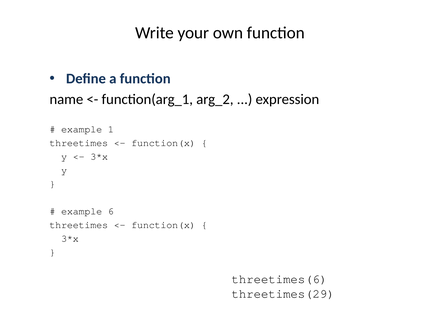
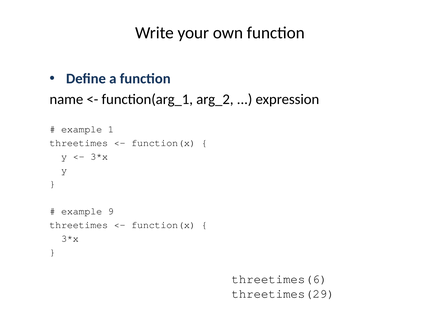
6: 6 -> 9
